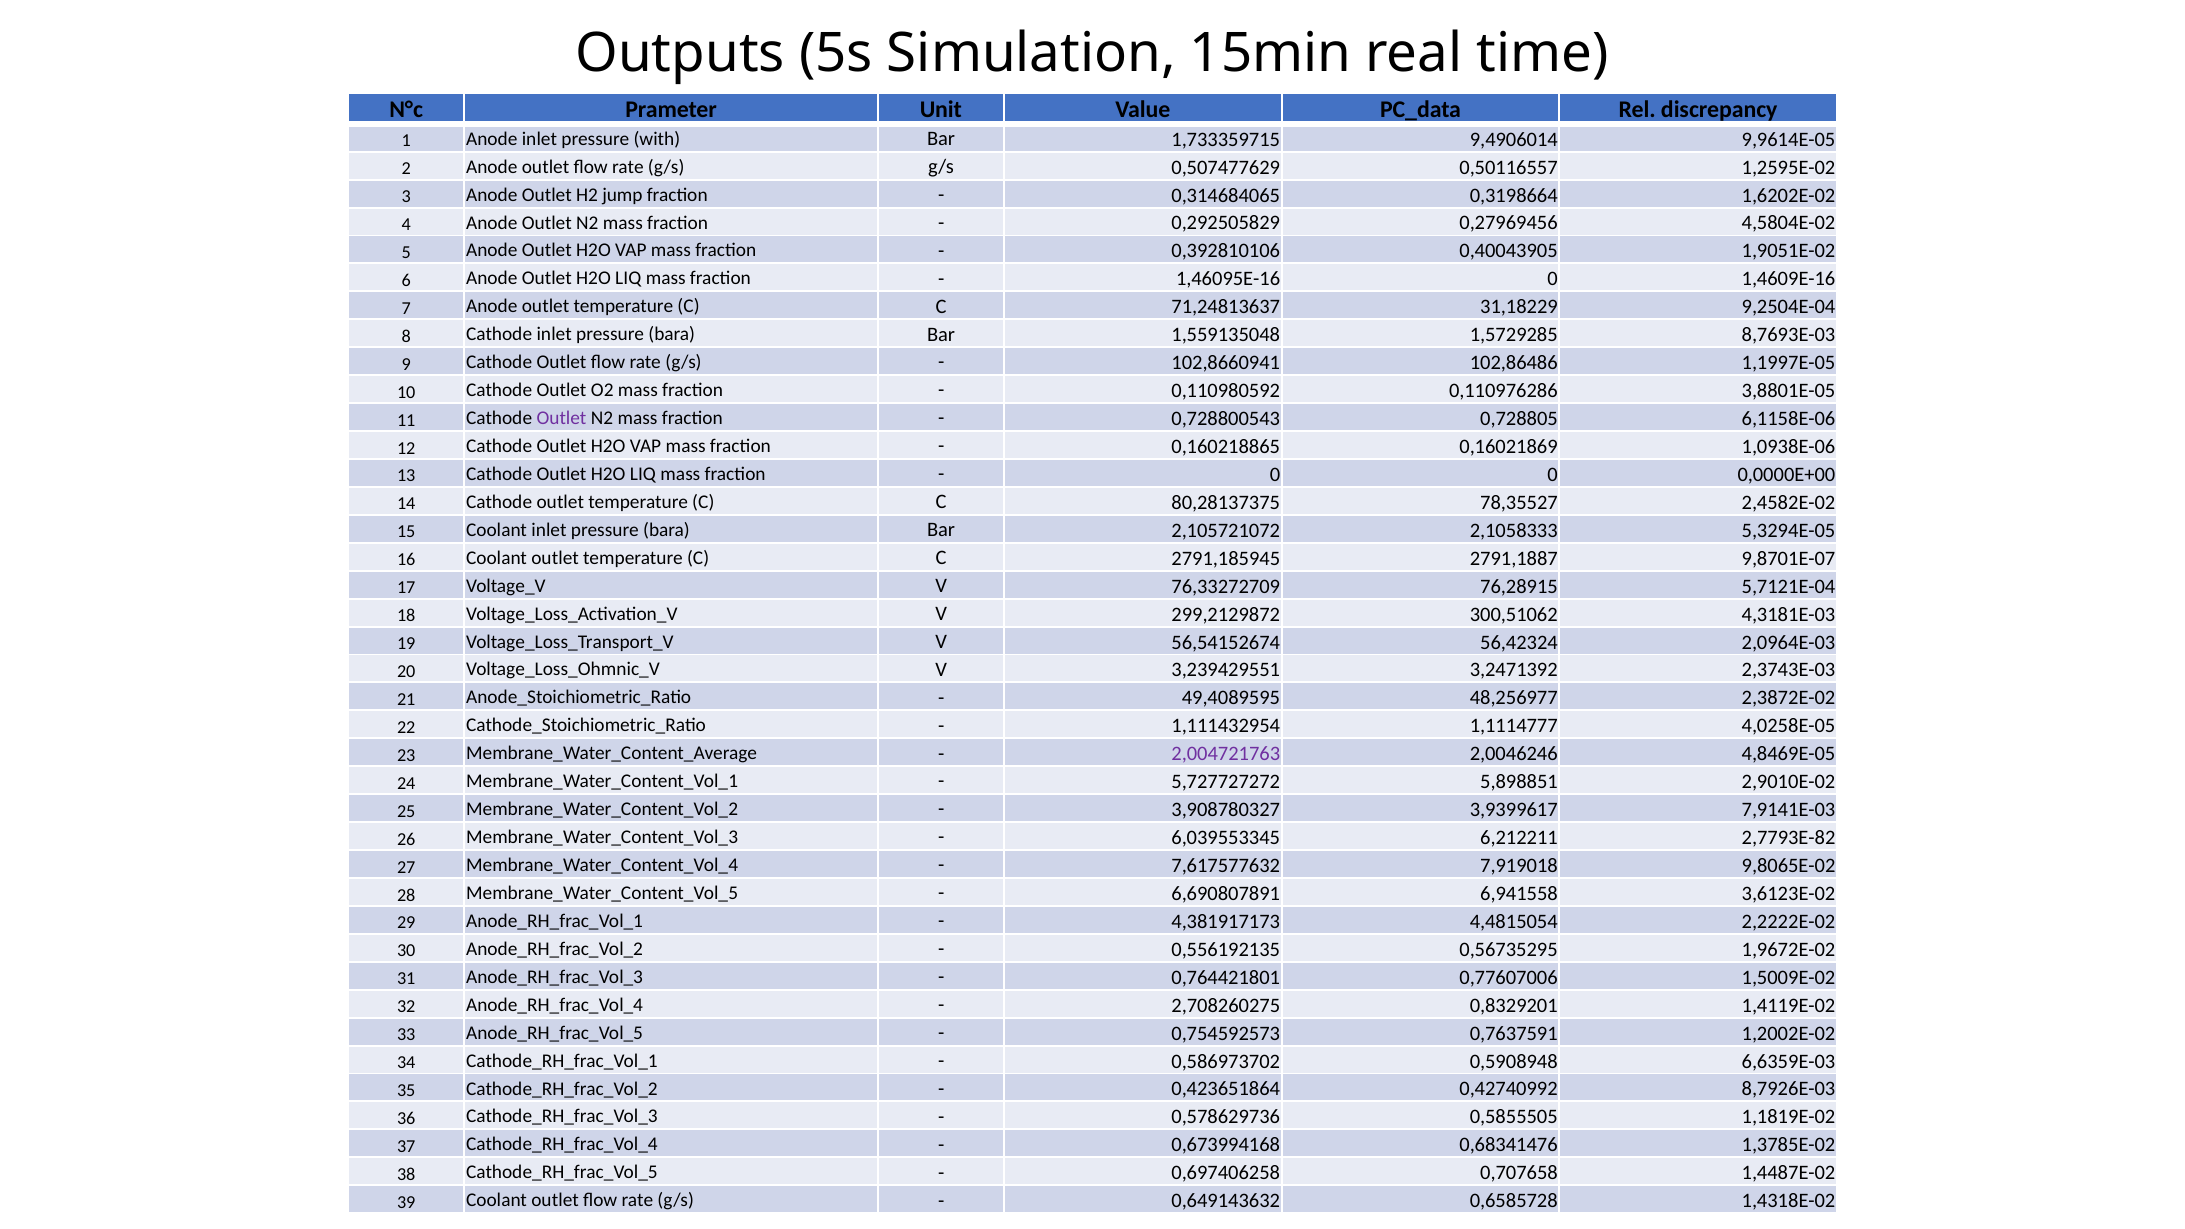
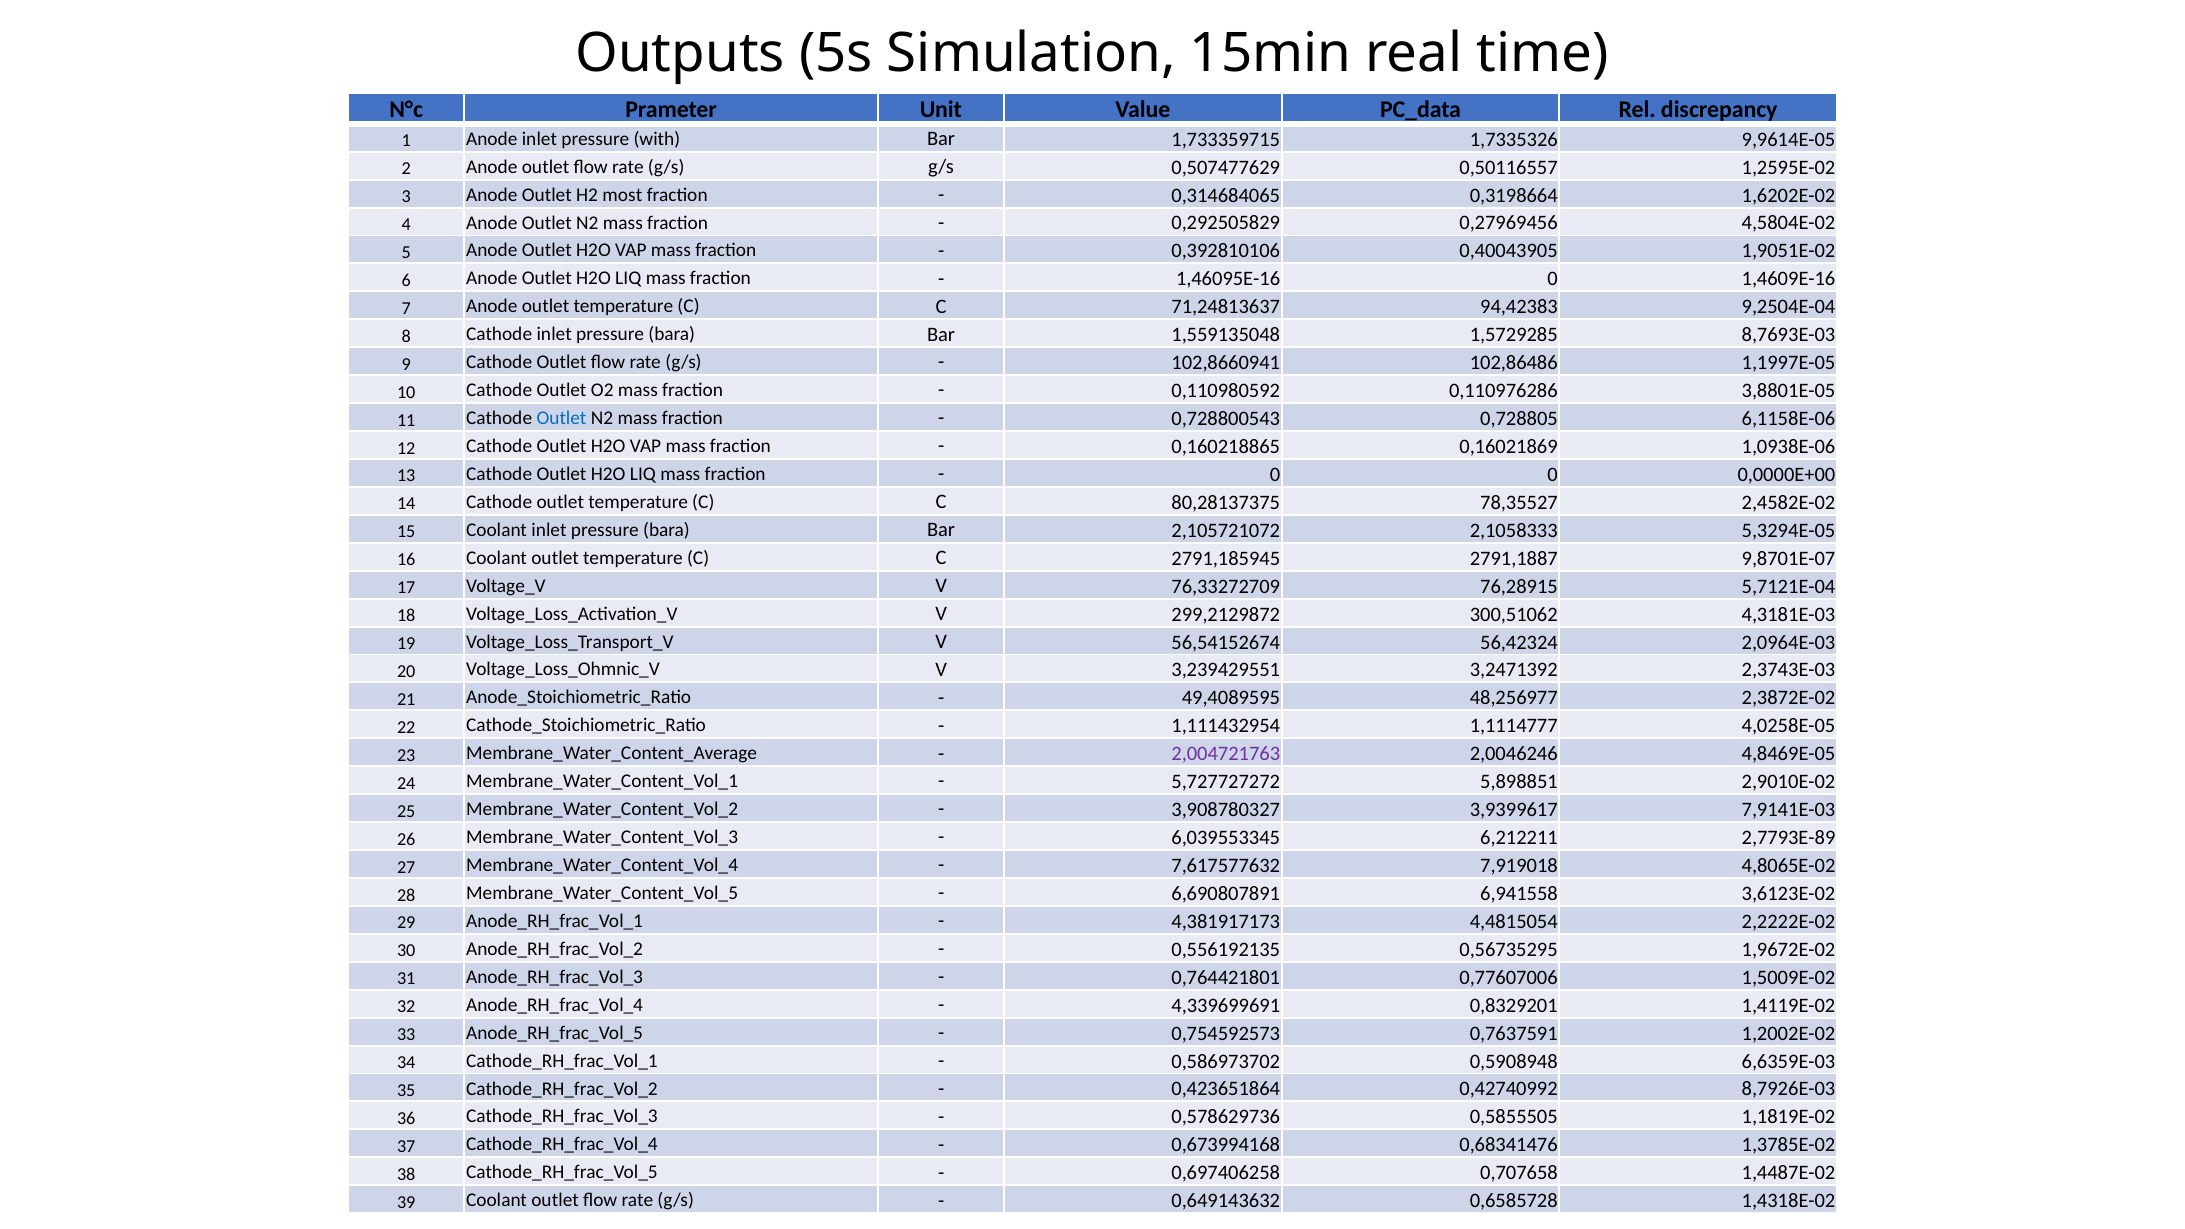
9,4906014: 9,4906014 -> 1,7335326
jump: jump -> most
31,18229: 31,18229 -> 94,42383
Outlet at (562, 418) colour: purple -> blue
2,7793E-82: 2,7793E-82 -> 2,7793E-89
9,8065E-02: 9,8065E-02 -> 4,8065E-02
2,708260275: 2,708260275 -> 4,339699691
